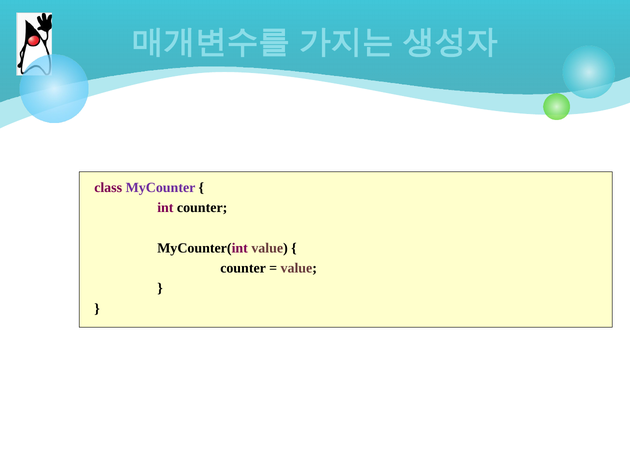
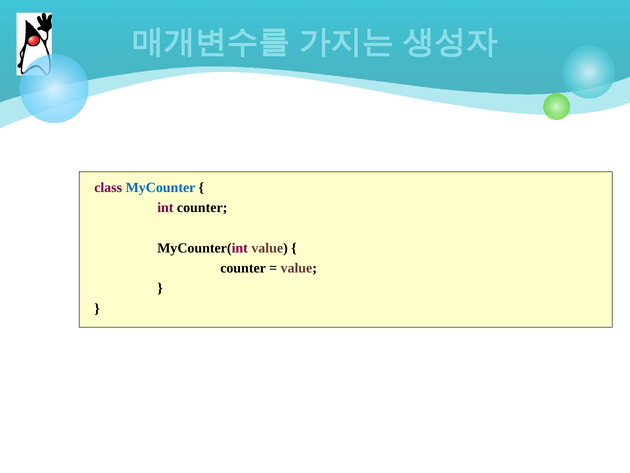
MyCounter colour: purple -> blue
